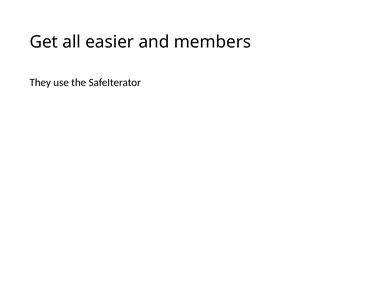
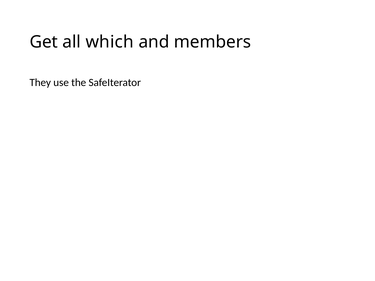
easier: easier -> which
